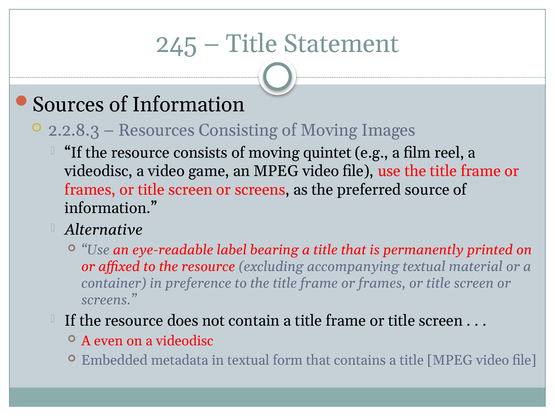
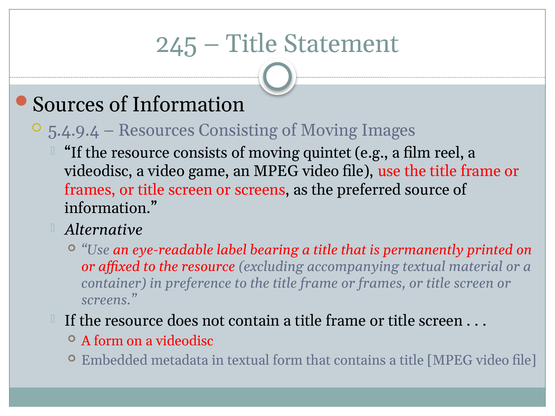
2.2.8.3: 2.2.8.3 -> 5.4.9.4
A even: even -> form
